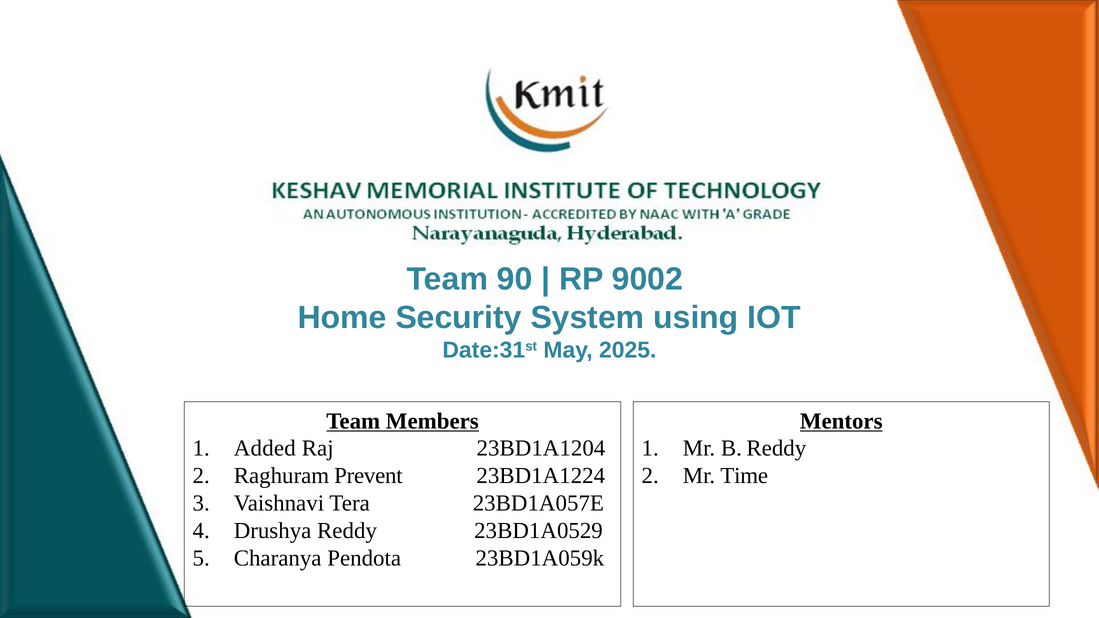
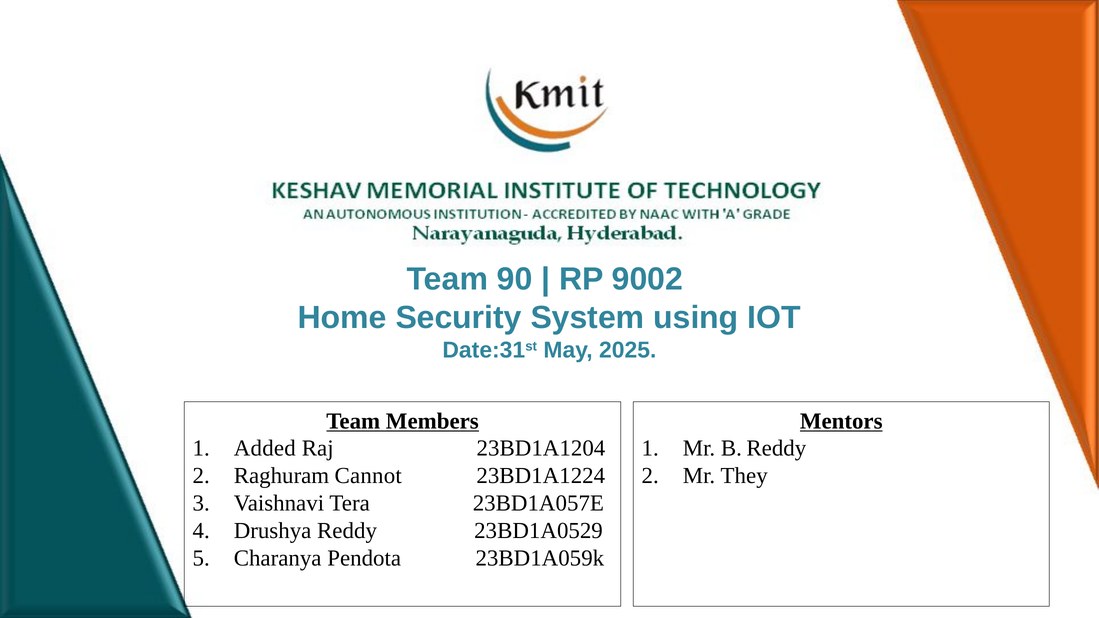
Prevent: Prevent -> Cannot
Time: Time -> They
